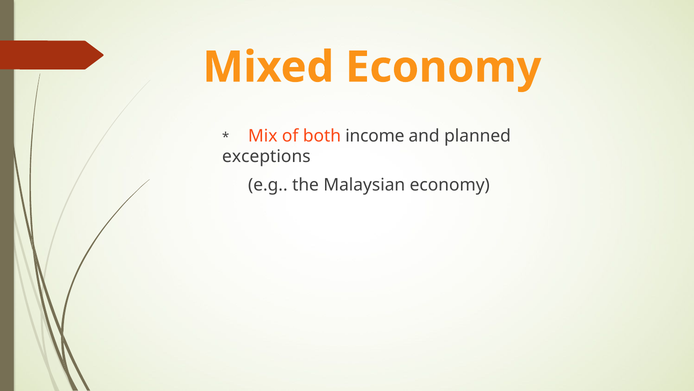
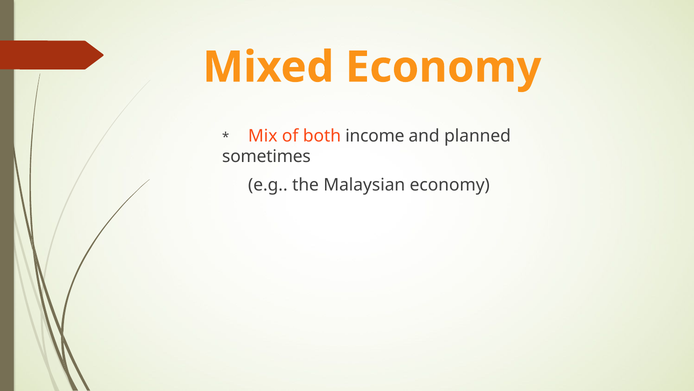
exceptions: exceptions -> sometimes
